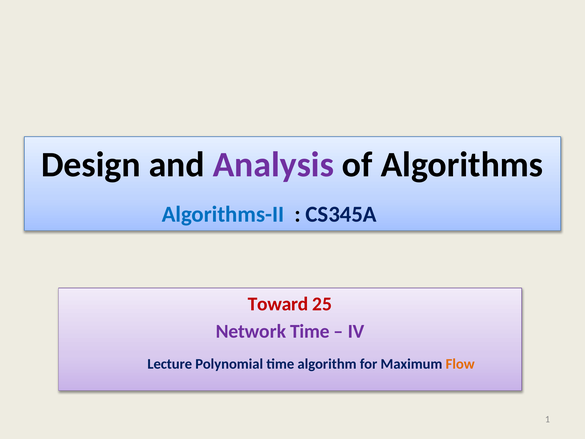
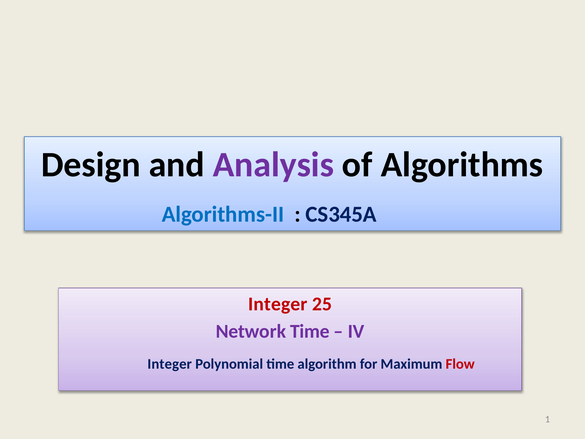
Toward at (278, 304): Toward -> Integer
Lecture at (170, 364): Lecture -> Integer
Flow colour: orange -> red
